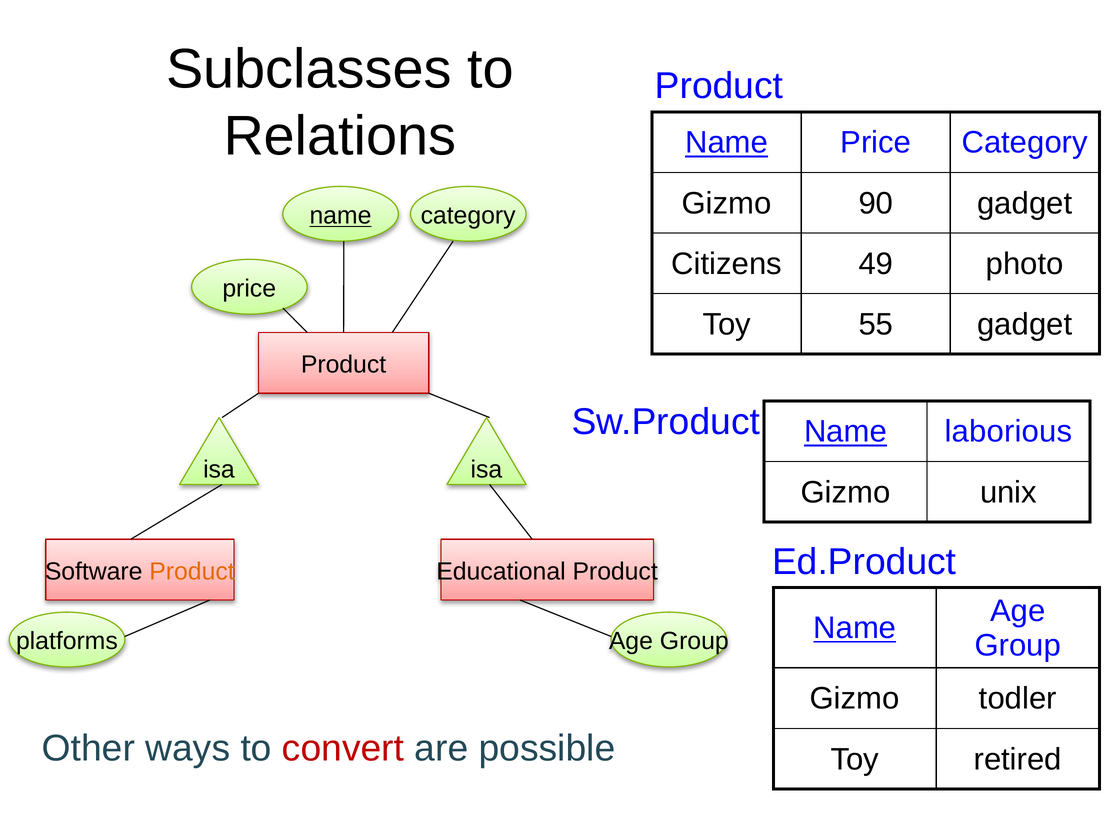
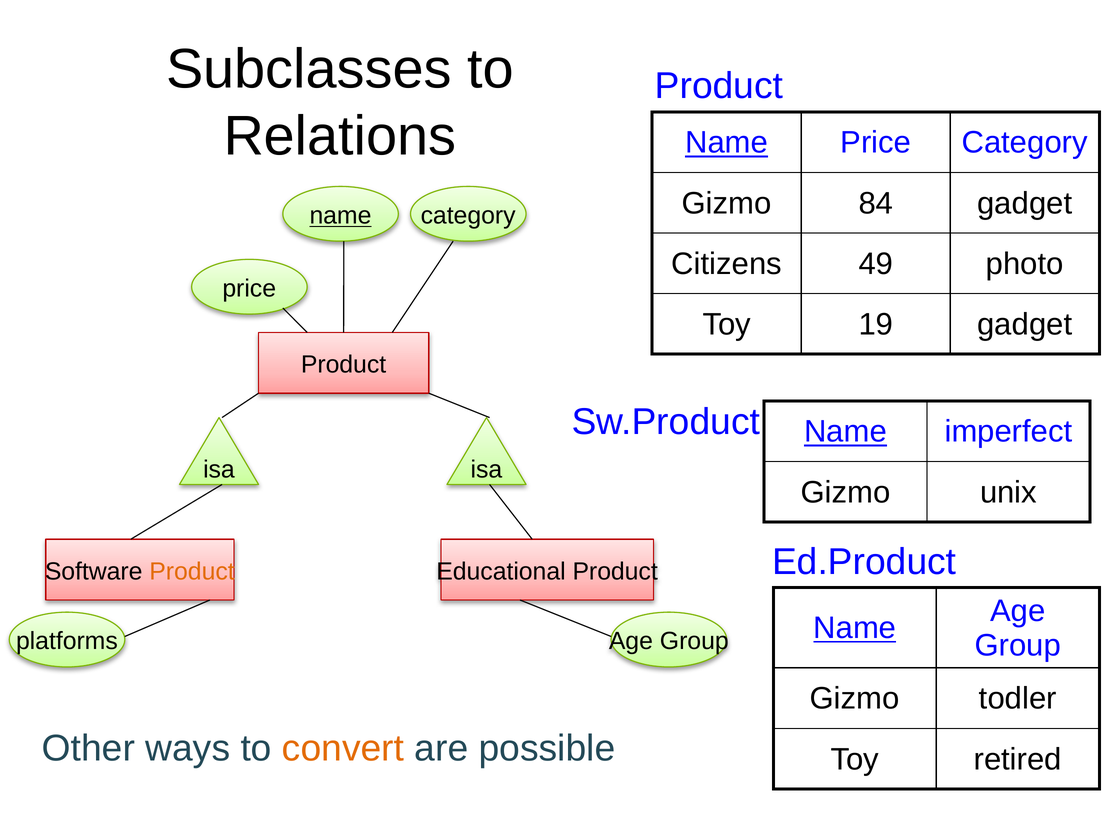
90: 90 -> 84
55: 55 -> 19
laborious: laborious -> imperfect
convert colour: red -> orange
